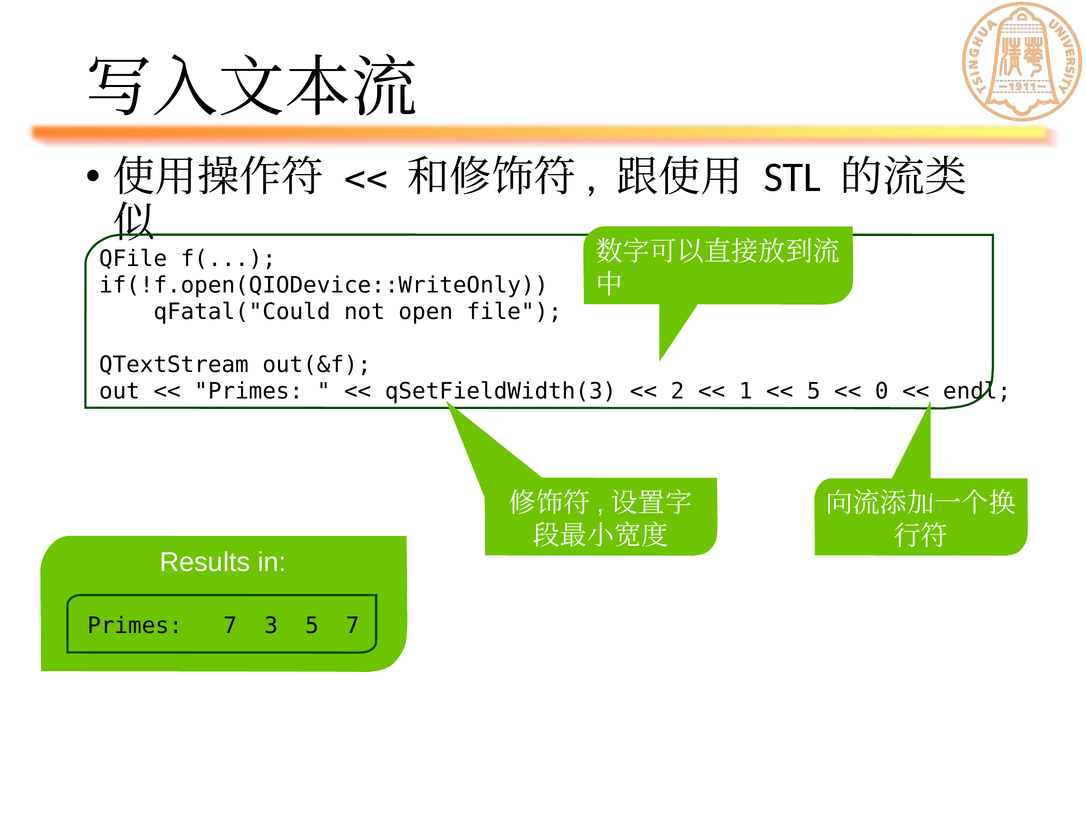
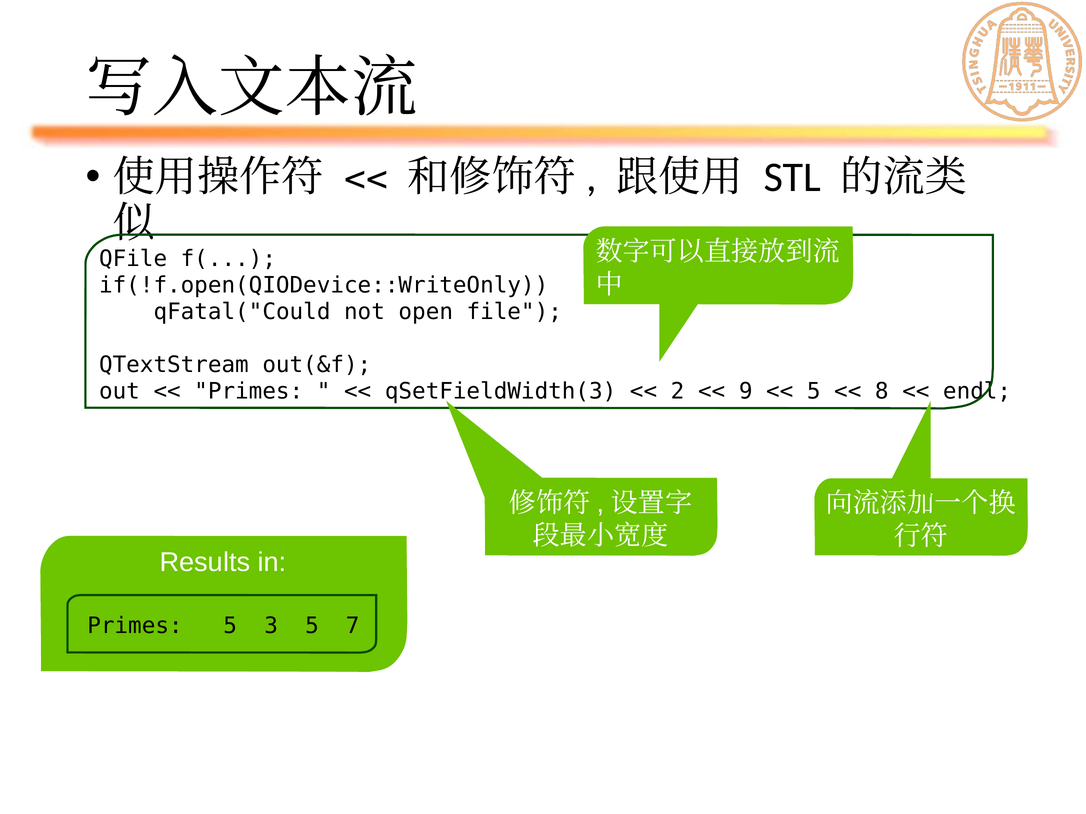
1: 1 -> 9
0: 0 -> 8
Primes 7: 7 -> 5
